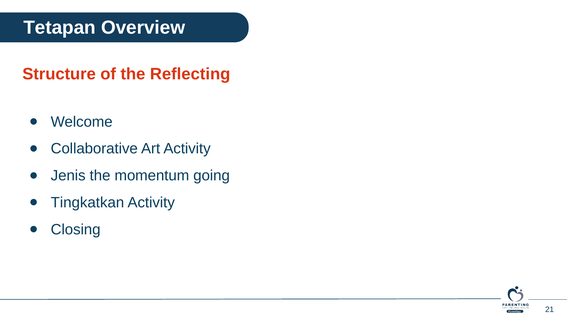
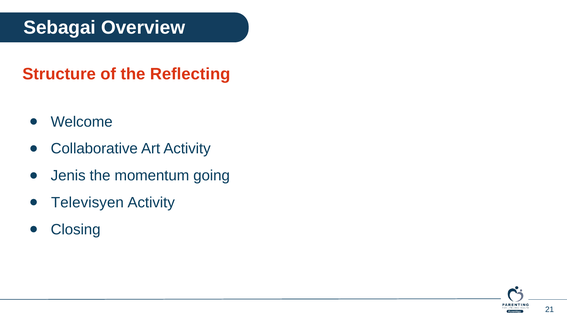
Tetapan: Tetapan -> Sebagai
Tingkatkan: Tingkatkan -> Televisyen
